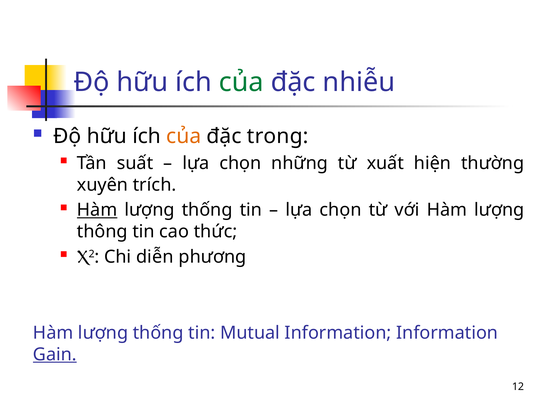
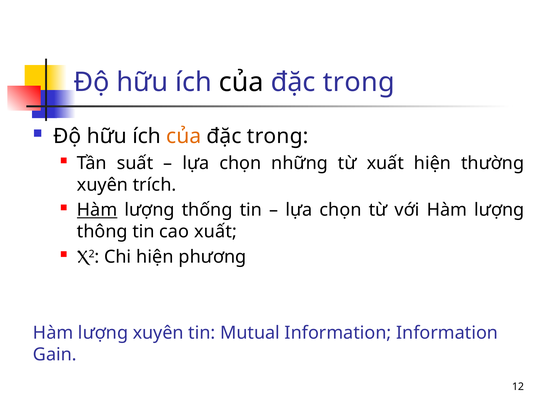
của at (241, 82) colour: green -> black
nhiễu at (359, 82): nhiễu -> trong
cao thức: thức -> xuất
Chi diễn: diễn -> hiện
thống at (158, 333): thống -> xuyên
Gain underline: present -> none
